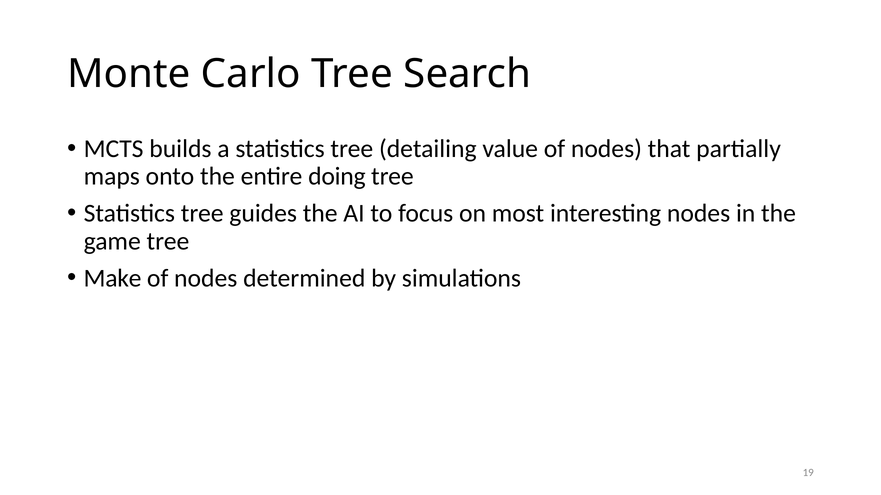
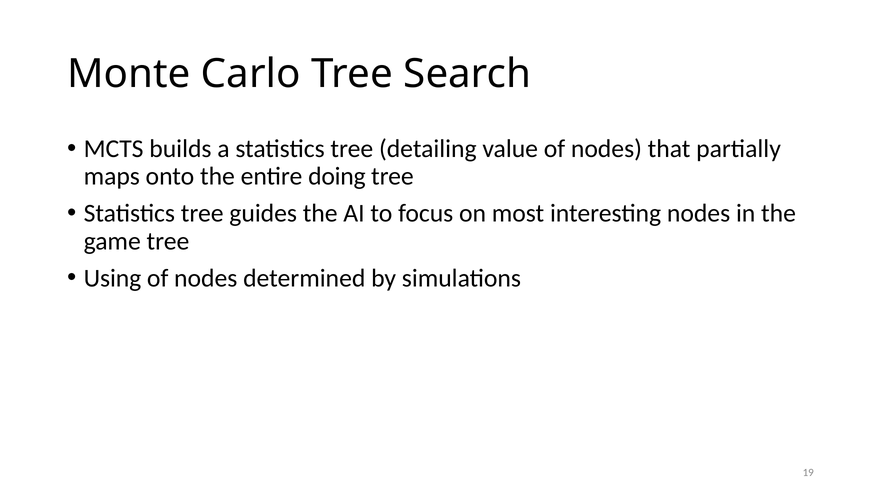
Make: Make -> Using
